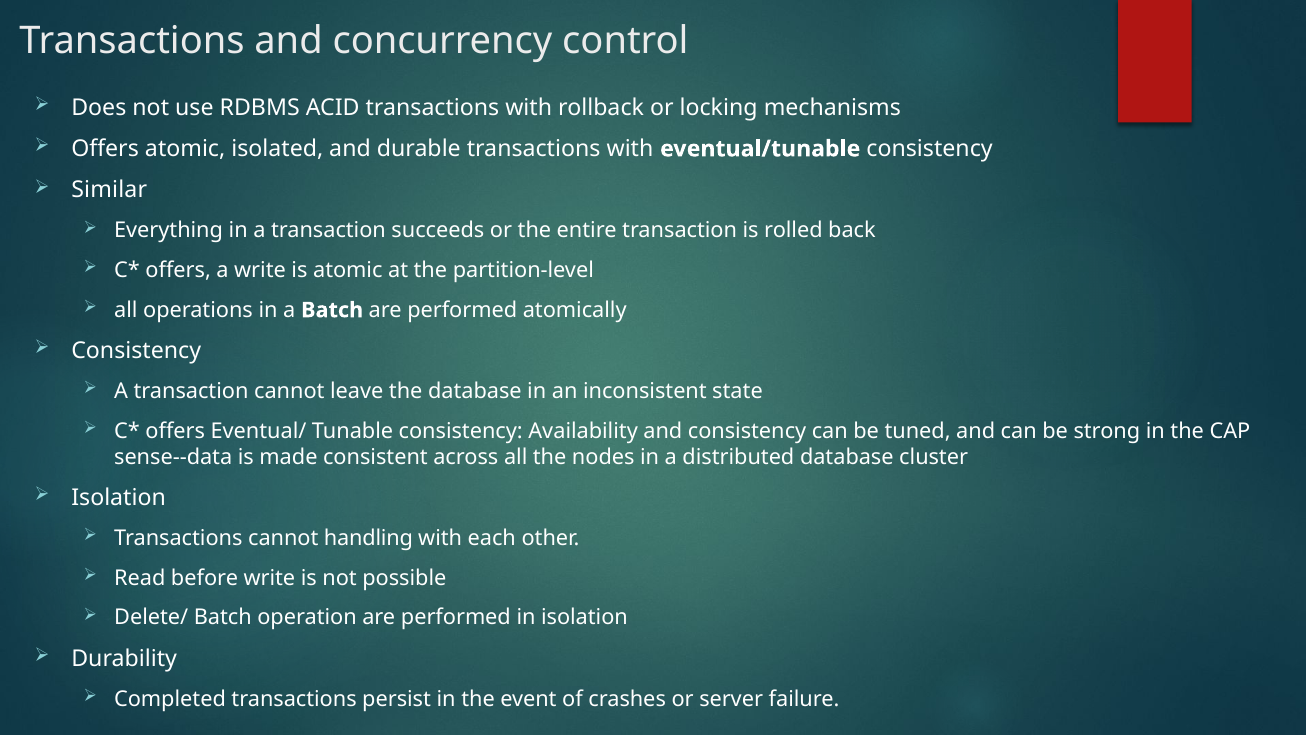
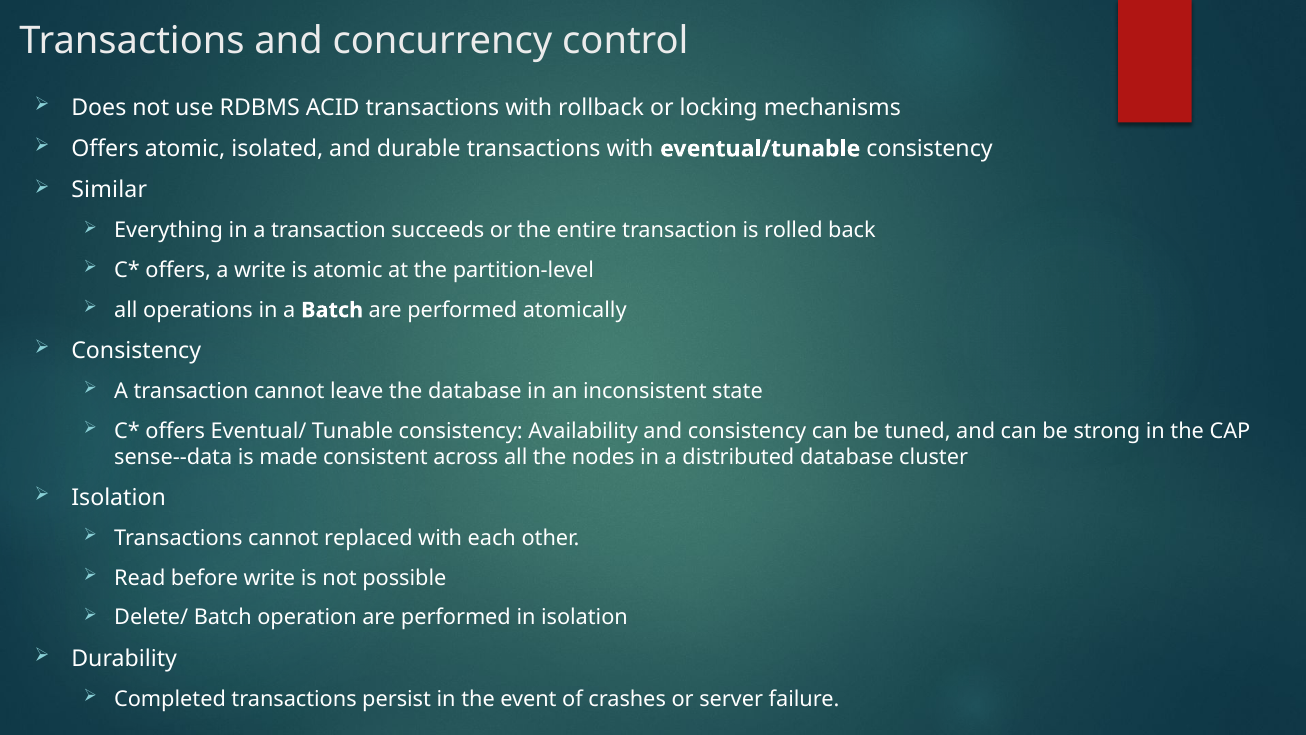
handling: handling -> replaced
